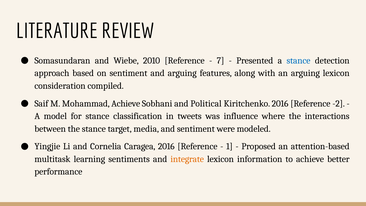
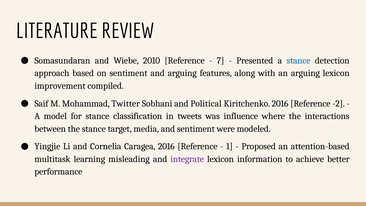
consideration: consideration -> improvement
Mohammad Achieve: Achieve -> Twitter
sentiments: sentiments -> misleading
integrate colour: orange -> purple
